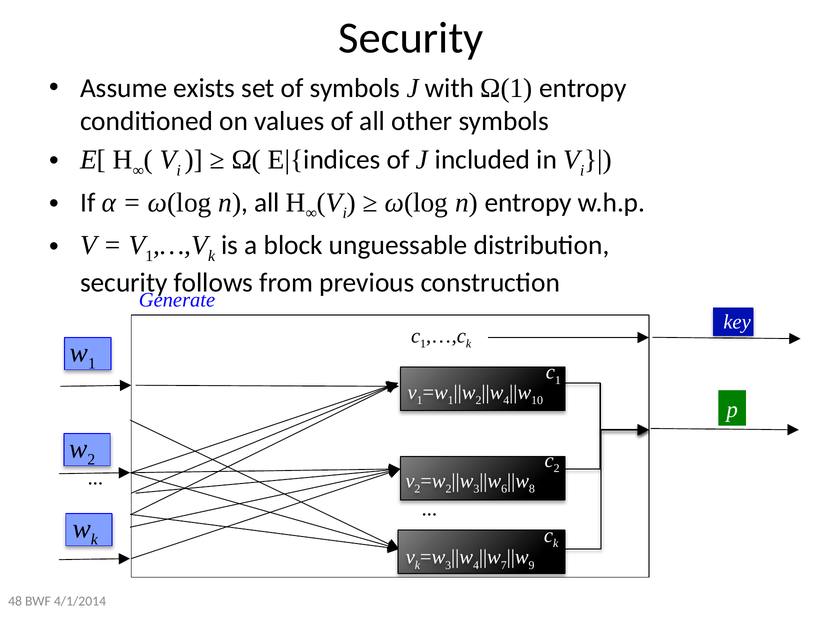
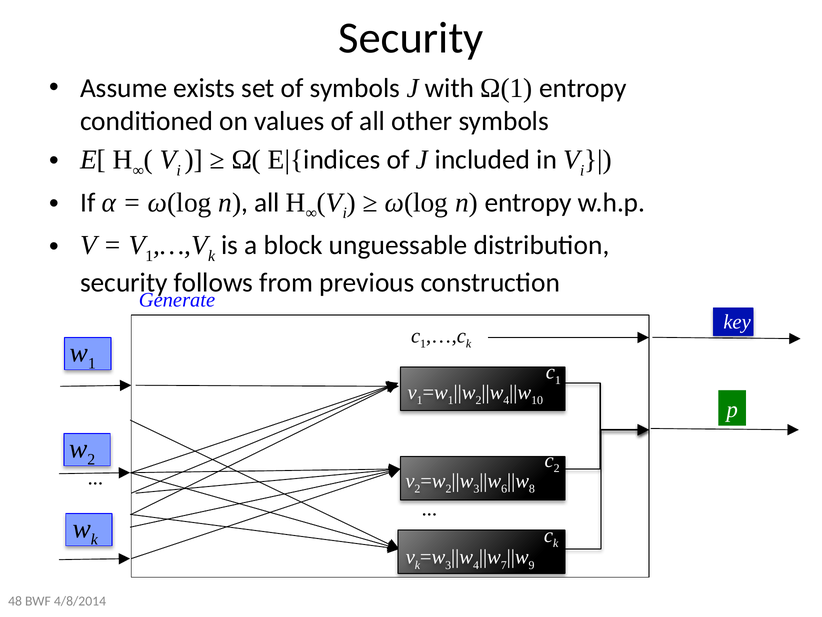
4/1/2014: 4/1/2014 -> 4/8/2014
